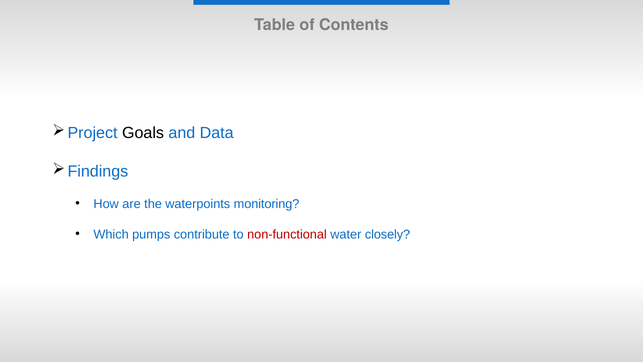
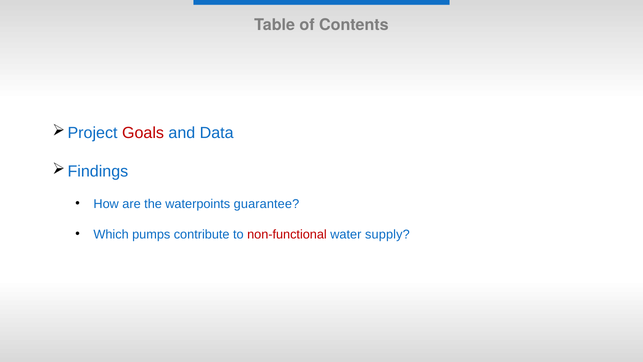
Goals colour: black -> red
monitoring: monitoring -> guarantee
closely: closely -> supply
